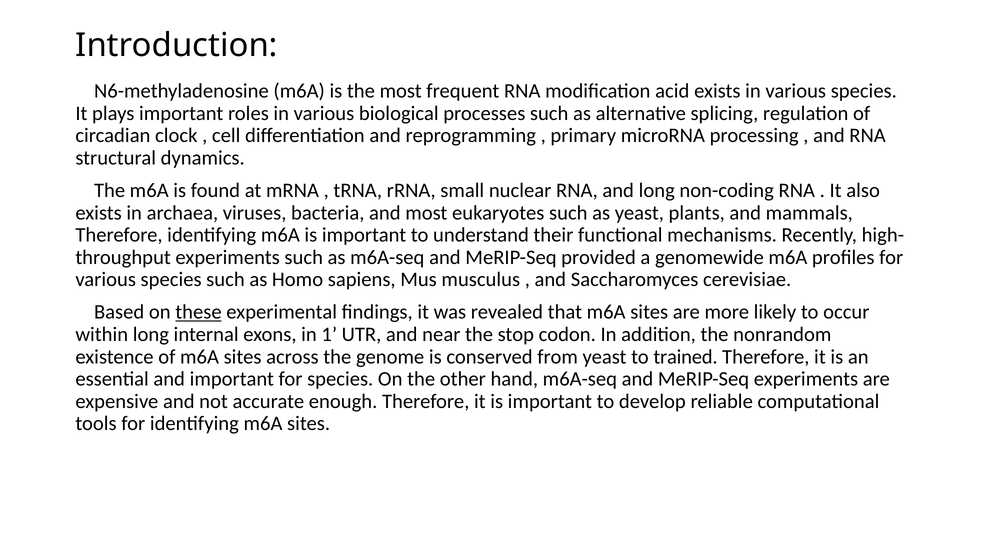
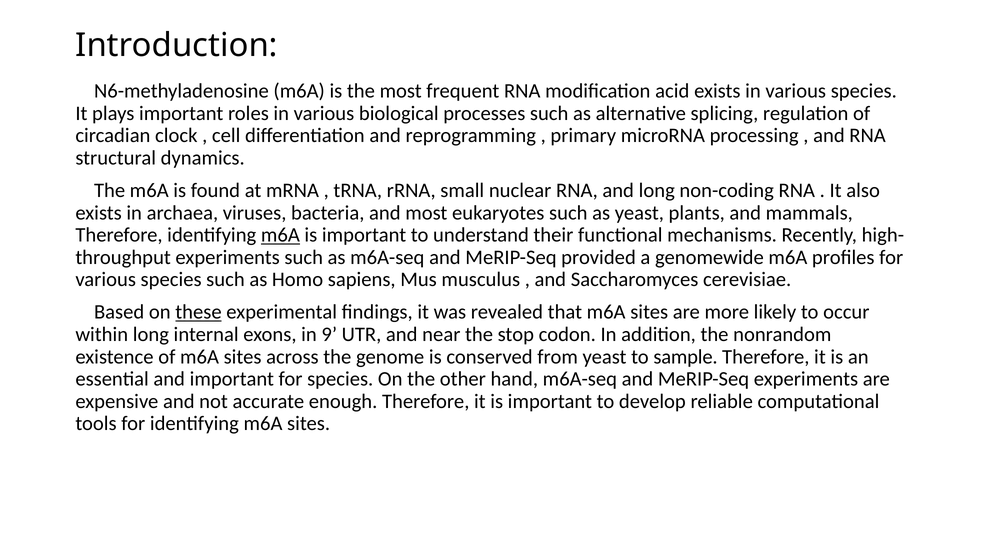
m6A at (280, 235) underline: none -> present
1: 1 -> 9
trained: trained -> sample
